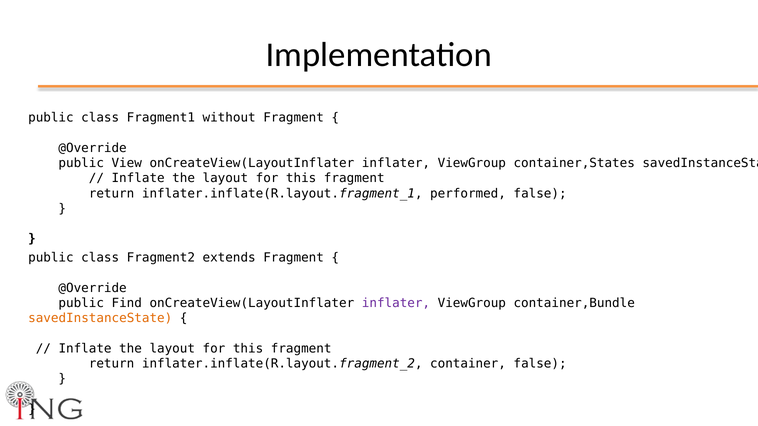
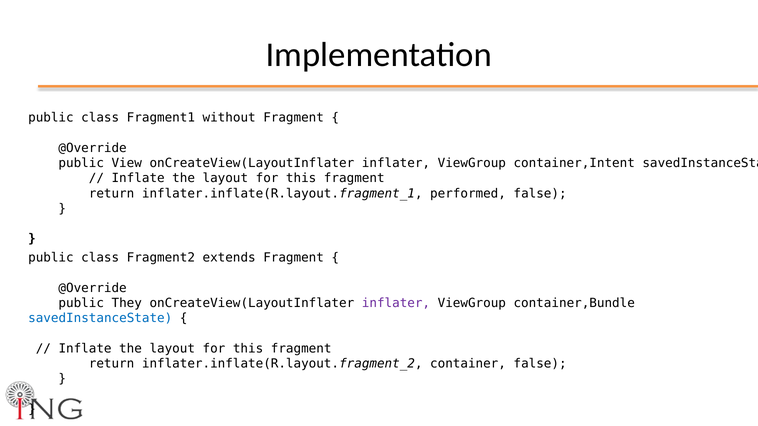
container,States: container,States -> container,Intent
Find: Find -> They
savedInstanceState at (100, 318) colour: orange -> blue
